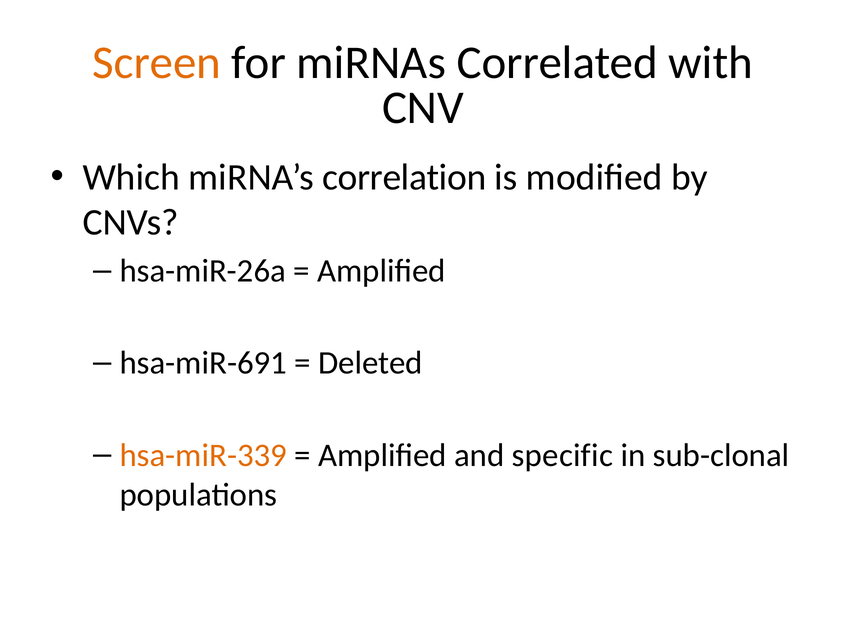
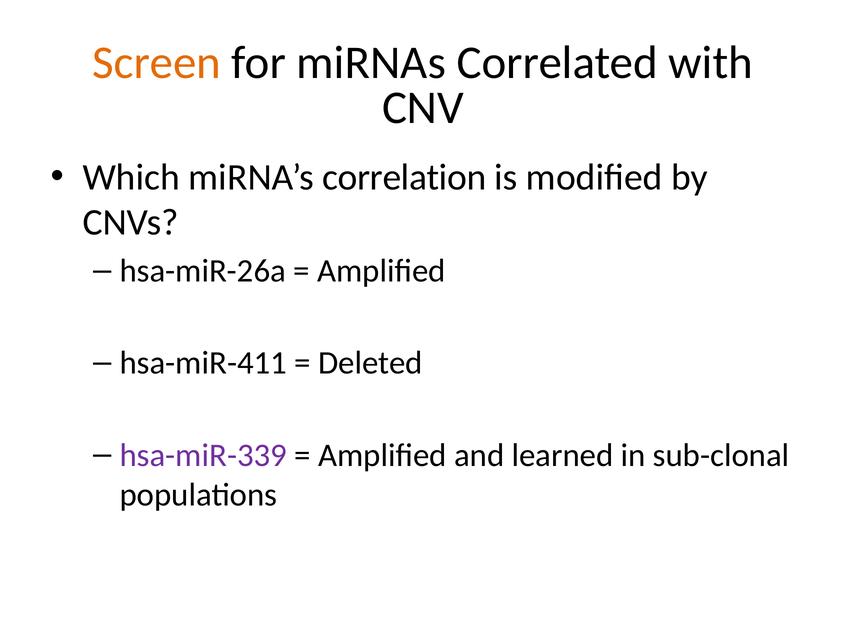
hsa-miR-691: hsa-miR-691 -> hsa-miR-411
hsa-miR-339 colour: orange -> purple
specific: specific -> learned
